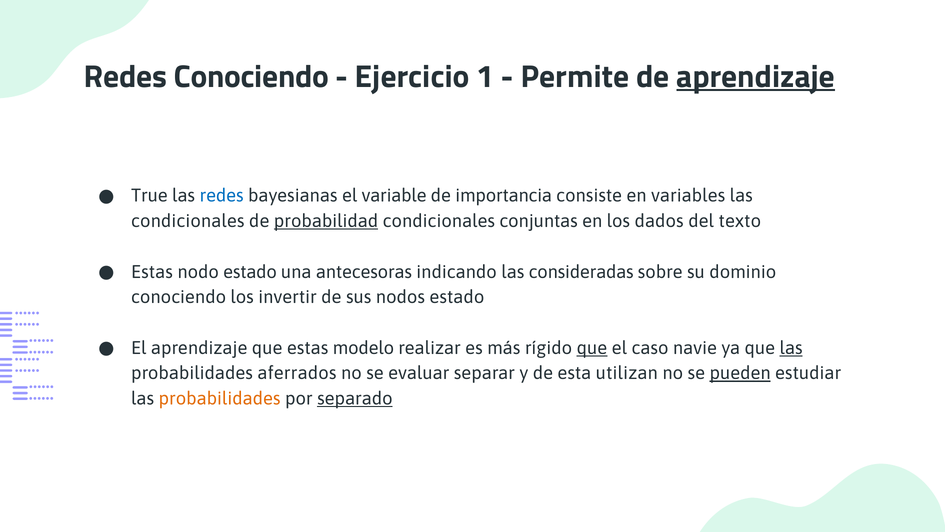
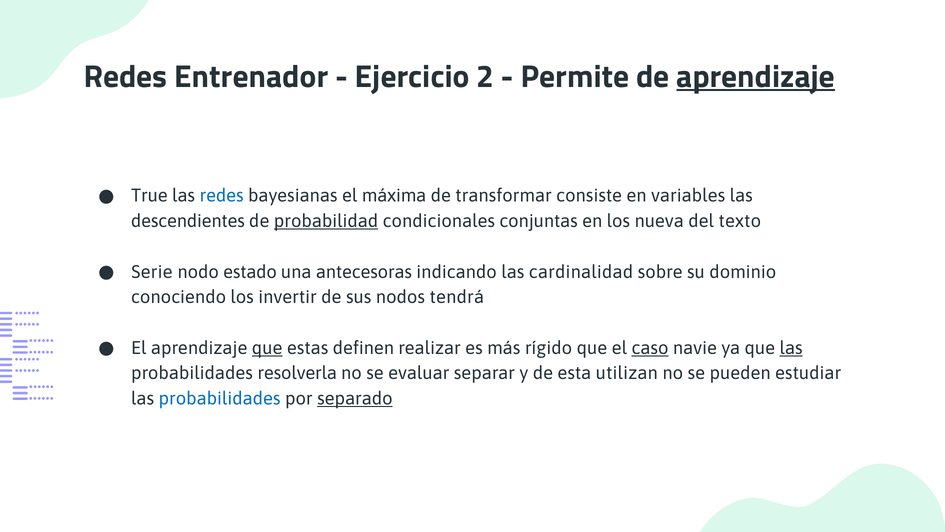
Redes Conociendo: Conociendo -> Entrenador
1: 1 -> 2
variable: variable -> máxima
importancia: importancia -> transformar
condicionales at (188, 221): condicionales -> descendientes
dados: dados -> nueva
Estas at (152, 272): Estas -> Serie
consideradas: consideradas -> cardinalidad
nodos estado: estado -> tendrá
que at (267, 348) underline: none -> present
modelo: modelo -> definen
que at (592, 348) underline: present -> none
caso underline: none -> present
aferrados: aferrados -> resolverla
pueden underline: present -> none
probabilidades at (220, 398) colour: orange -> blue
